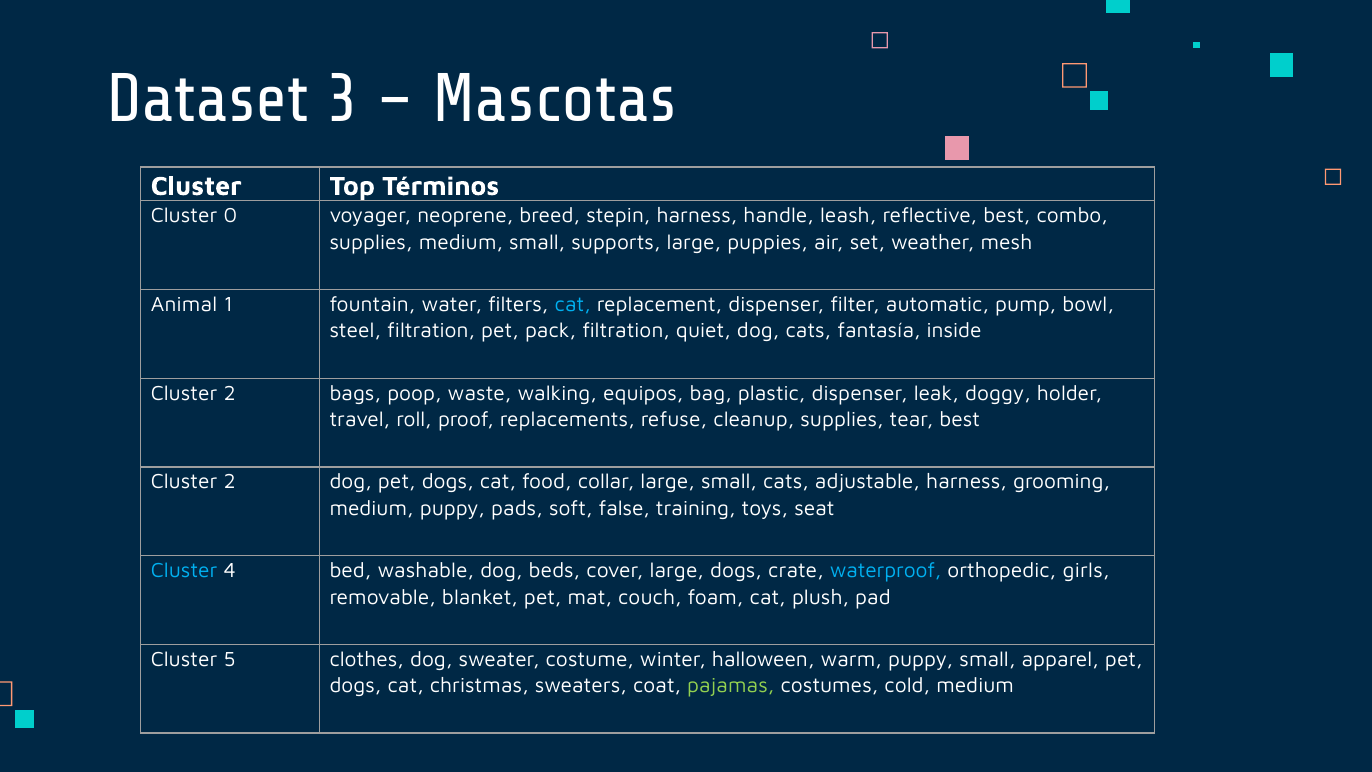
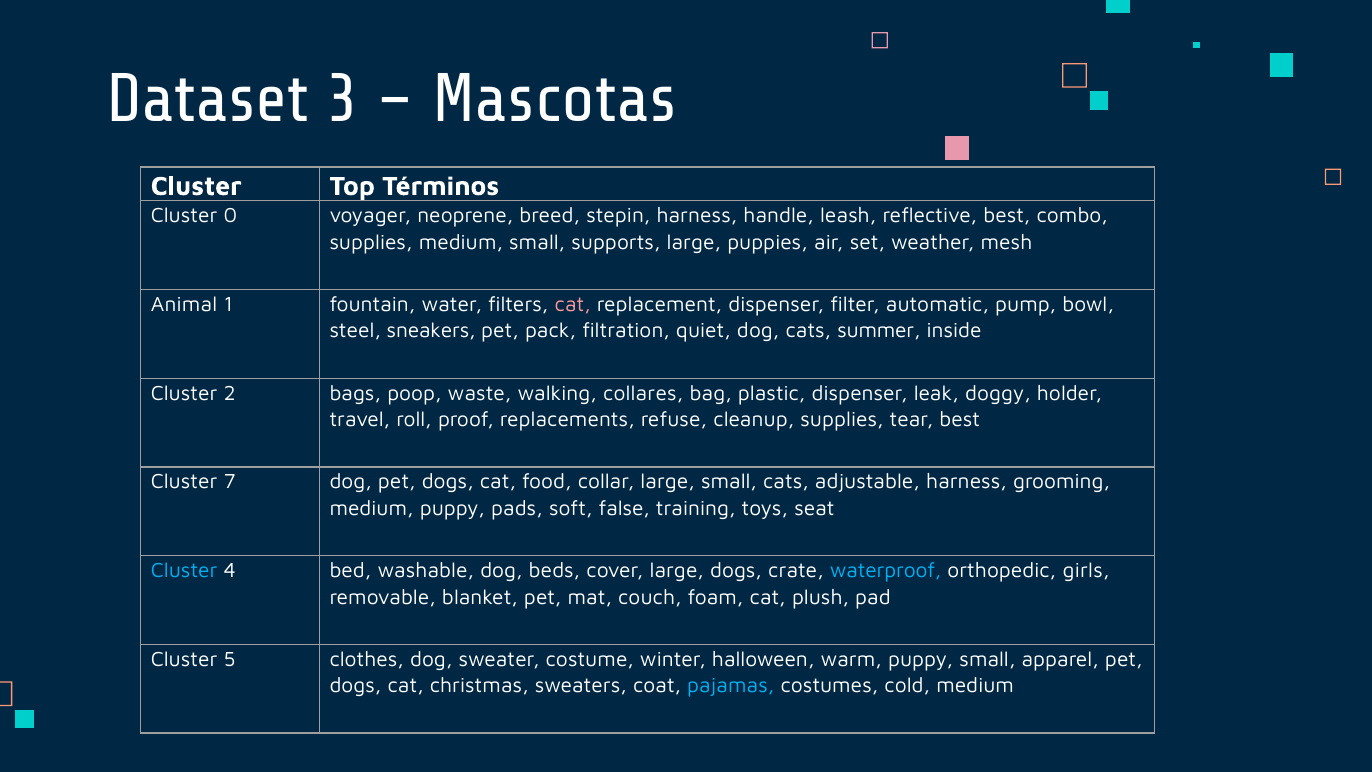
cat at (573, 304) colour: light blue -> pink
steel filtration: filtration -> sneakers
fantasía: fantasía -> summer
equipos: equipos -> collares
2 at (230, 482): 2 -> 7
pajamas colour: light green -> light blue
